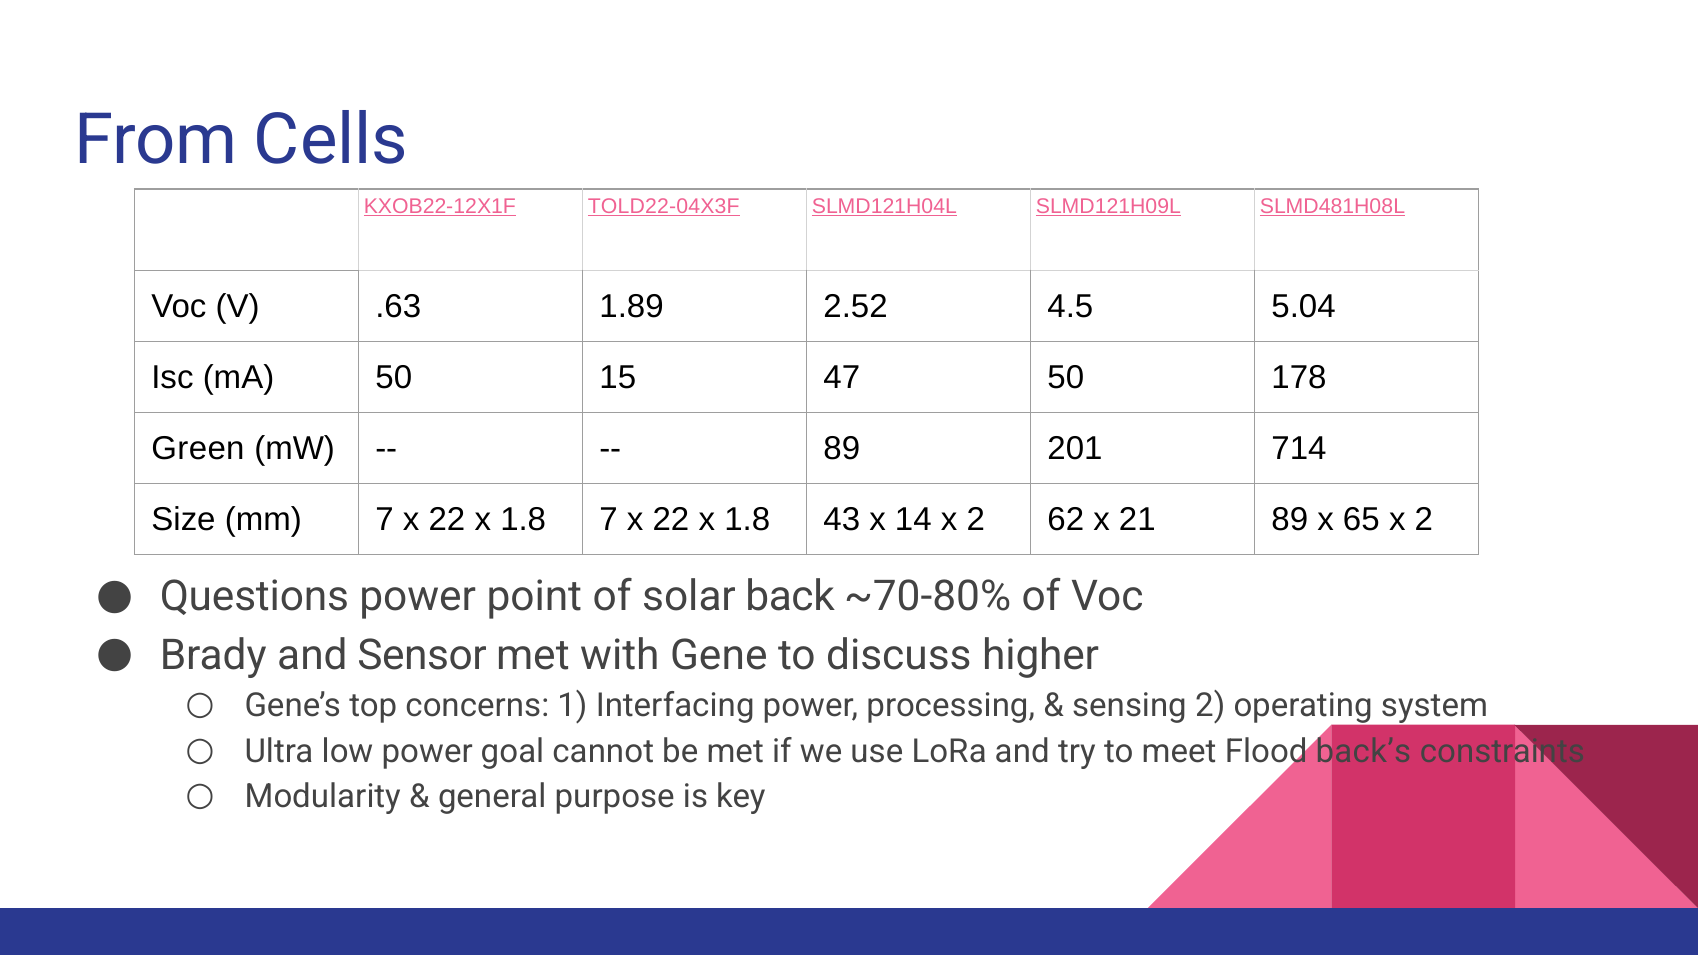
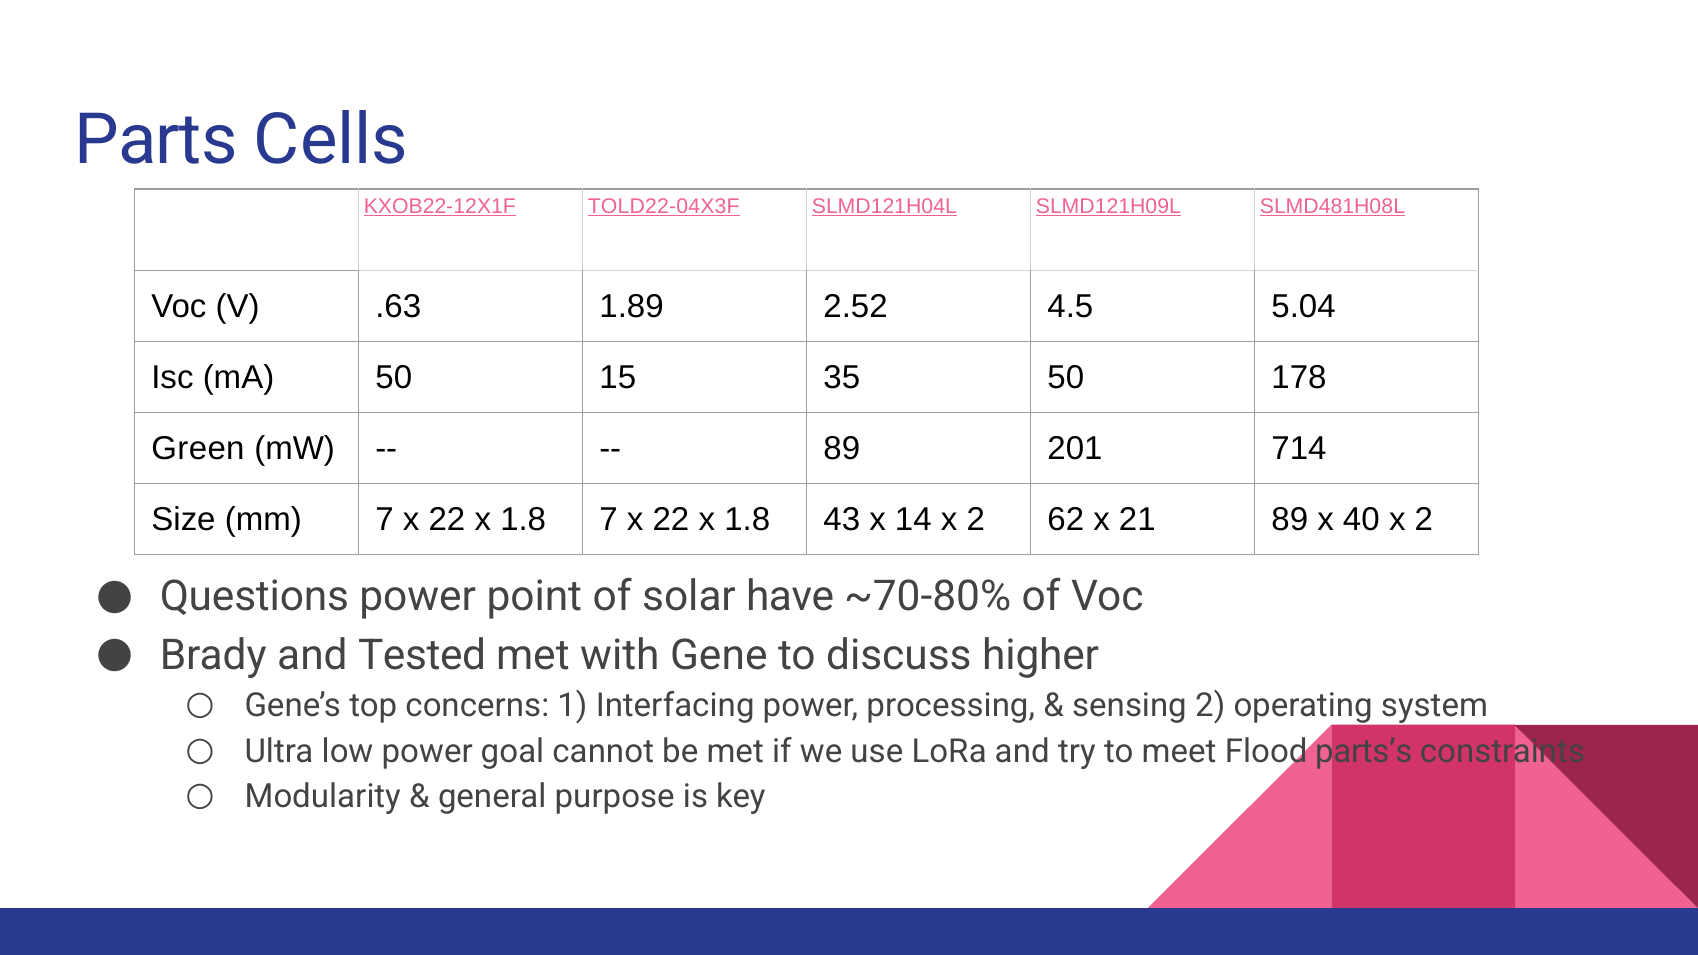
From: From -> Parts
47: 47 -> 35
65: 65 -> 40
back: back -> have
Sensor: Sensor -> Tested
back’s: back’s -> parts’s
